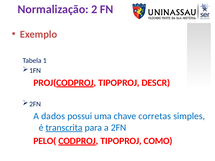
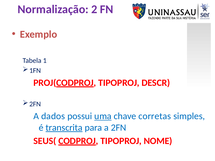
uma underline: none -> present
PELO(: PELO( -> SEUS(
COMO: COMO -> NOME
